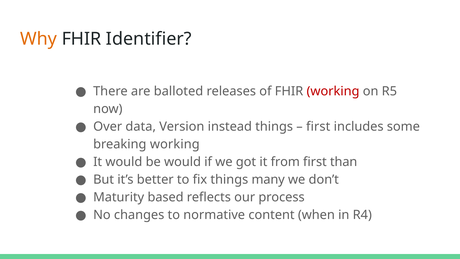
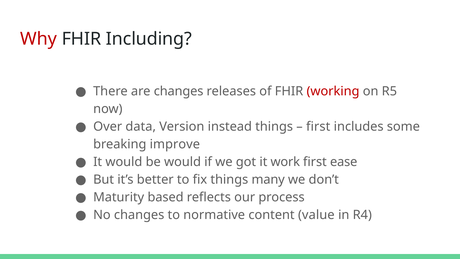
Why colour: orange -> red
Identifier: Identifier -> Including
are balloted: balloted -> changes
breaking working: working -> improve
from: from -> work
than: than -> ease
when: when -> value
